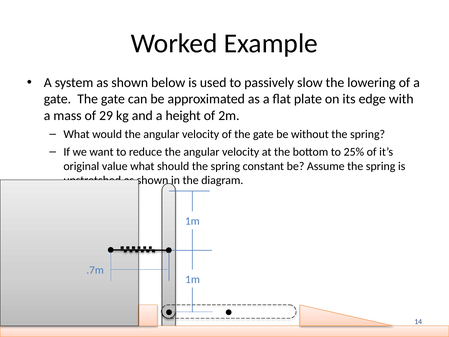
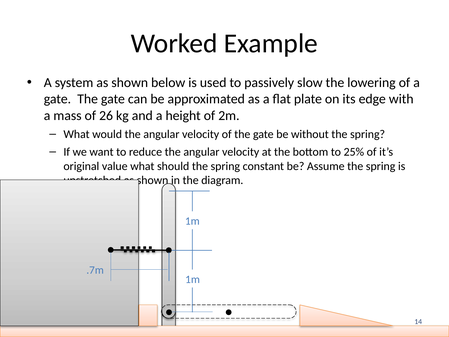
29: 29 -> 26
